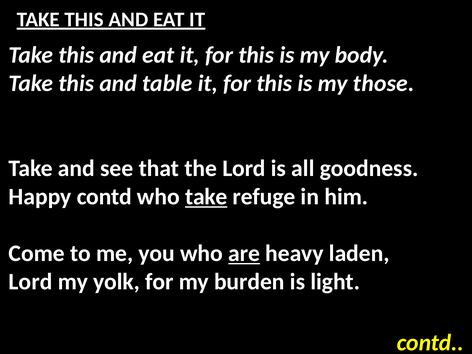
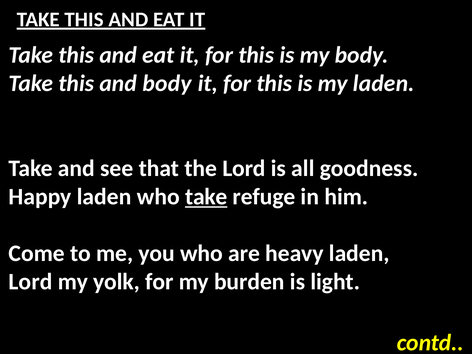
and table: table -> body
my those: those -> laden
Happy contd: contd -> laden
are underline: present -> none
